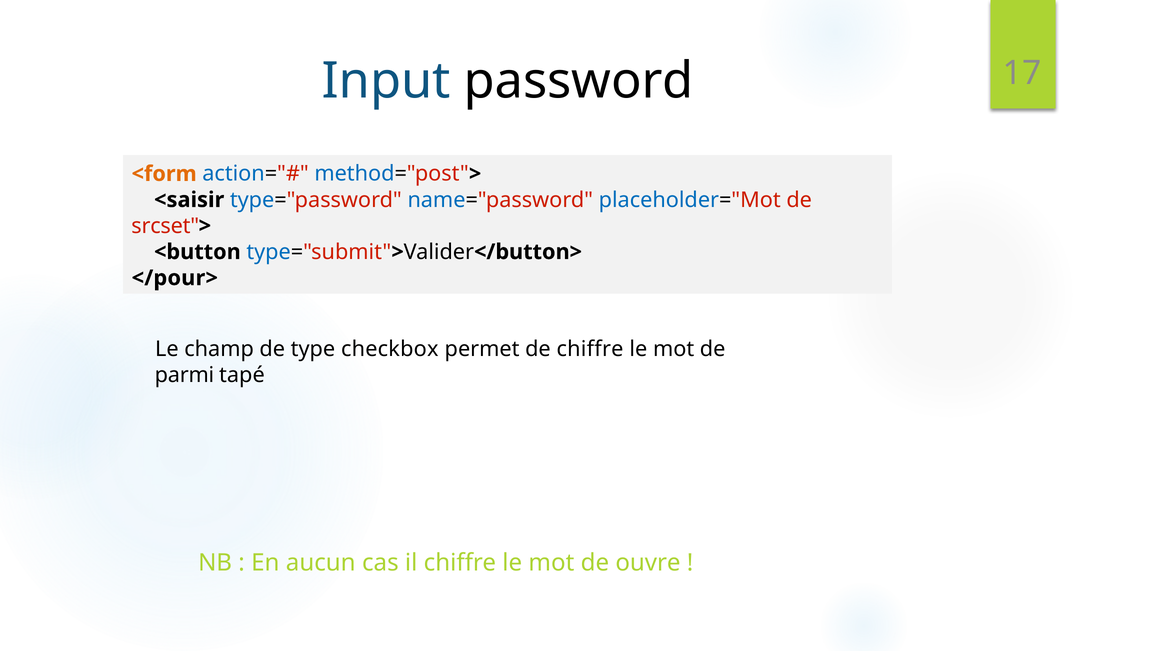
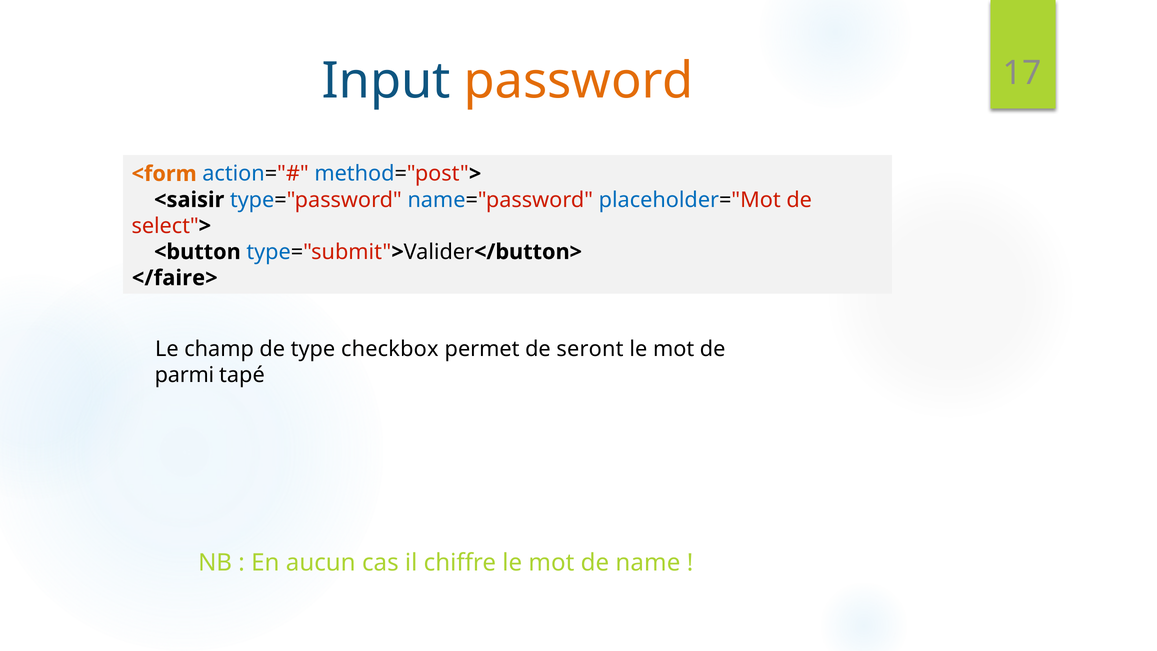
password colour: black -> orange
srcset: srcset -> select
</pour>: </pour> -> </faire>
de chiffre: chiffre -> seront
ouvre: ouvre -> name
